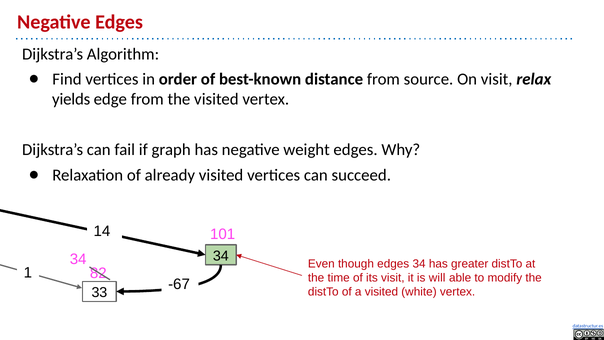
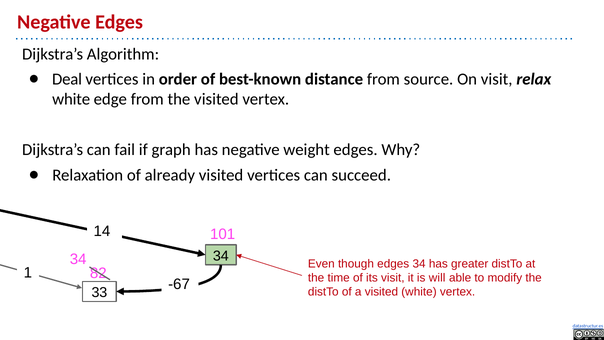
Find: Find -> Deal
yields at (71, 99): yields -> white
